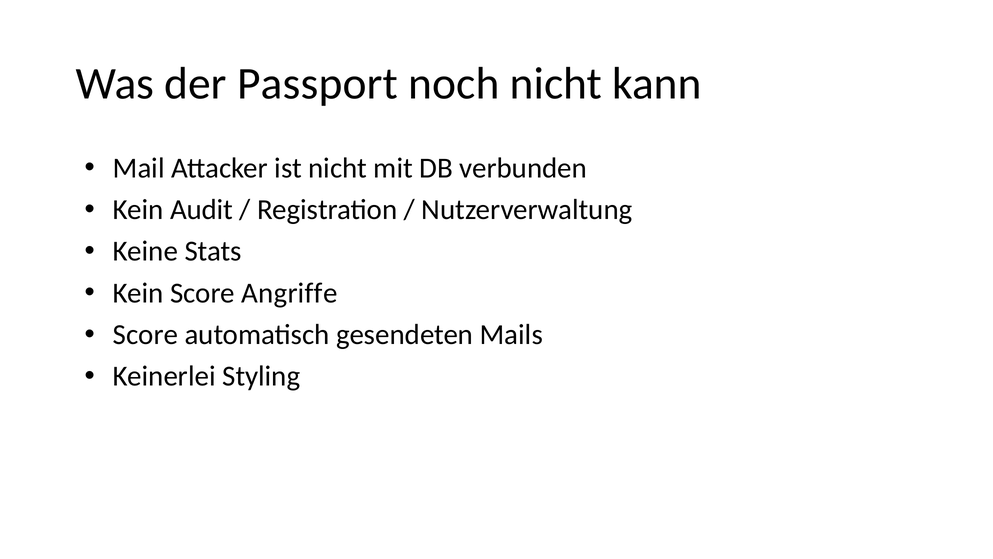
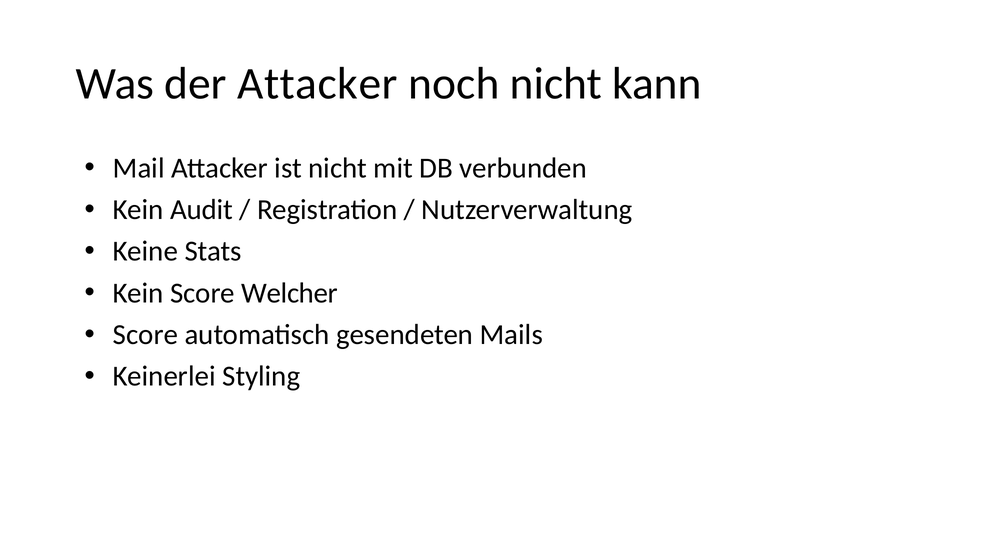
der Passport: Passport -> Attacker
Angriffe: Angriffe -> Welcher
